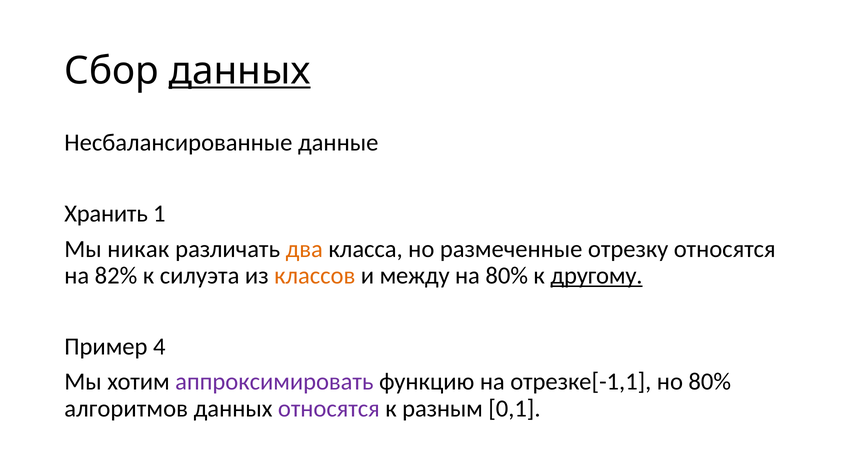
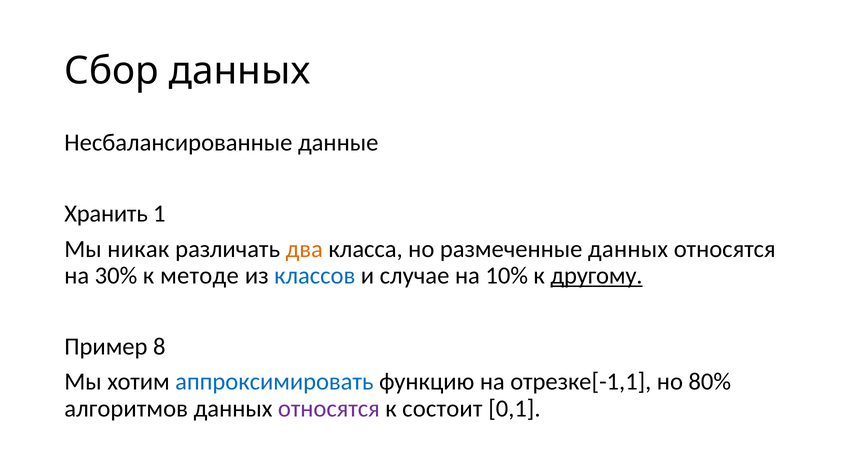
данных at (239, 71) underline: present -> none
размеченные отрезку: отрезку -> данных
82%: 82% -> 30%
силуэта: силуэта -> методе
классов colour: orange -> blue
между: между -> случае
на 80%: 80% -> 10%
4: 4 -> 8
аппроксимировать colour: purple -> blue
разным: разным -> состоит
